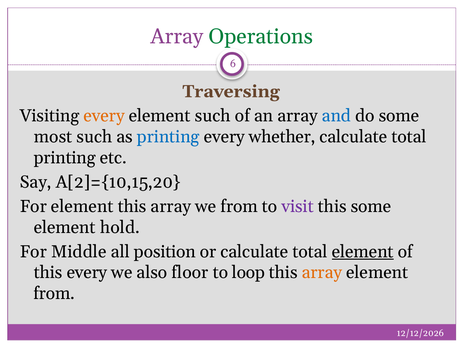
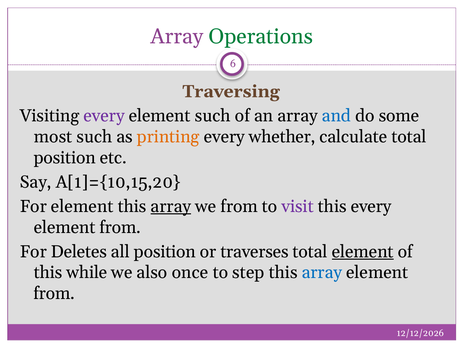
every at (104, 116) colour: orange -> purple
printing at (168, 137) colour: blue -> orange
printing at (65, 158): printing -> position
A[2]={10,15,20: A[2]={10,15,20 -> A[1]={10,15,20
array at (171, 206) underline: none -> present
this some: some -> every
hold at (120, 227): hold -> from
Middle: Middle -> Deletes
or calculate: calculate -> traverses
this every: every -> while
floor: floor -> once
loop: loop -> step
array at (322, 273) colour: orange -> blue
